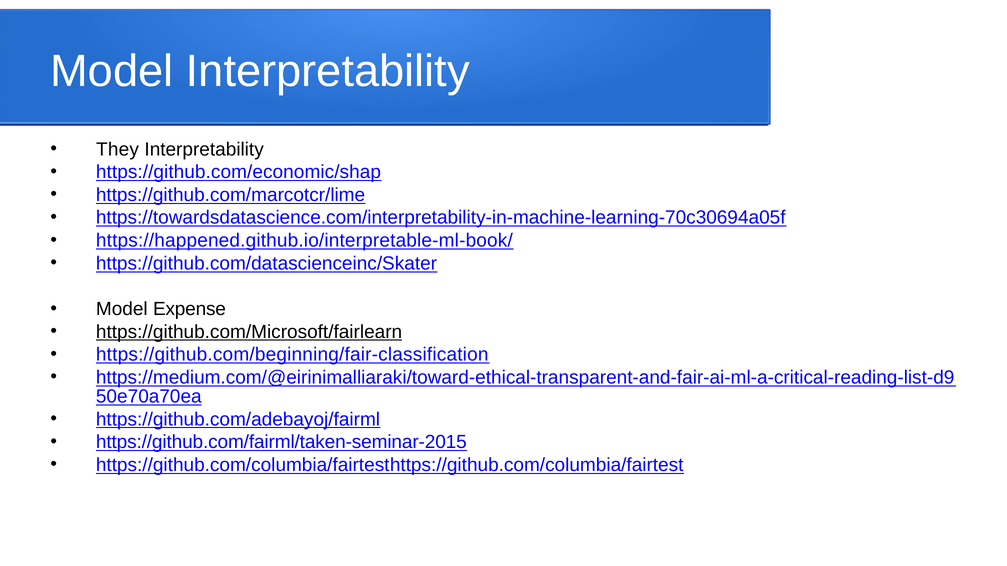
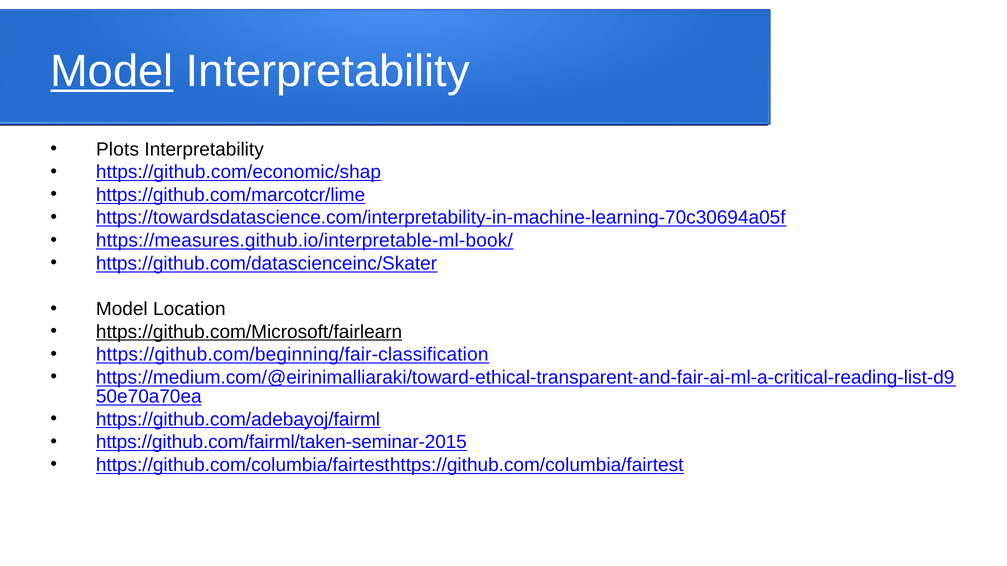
Model at (112, 71) underline: none -> present
They: They -> Plots
https://happened.github.io/interpretable-ml-book/: https://happened.github.io/interpretable-ml-book/ -> https://measures.github.io/interpretable-ml-book/
Expense: Expense -> Location
